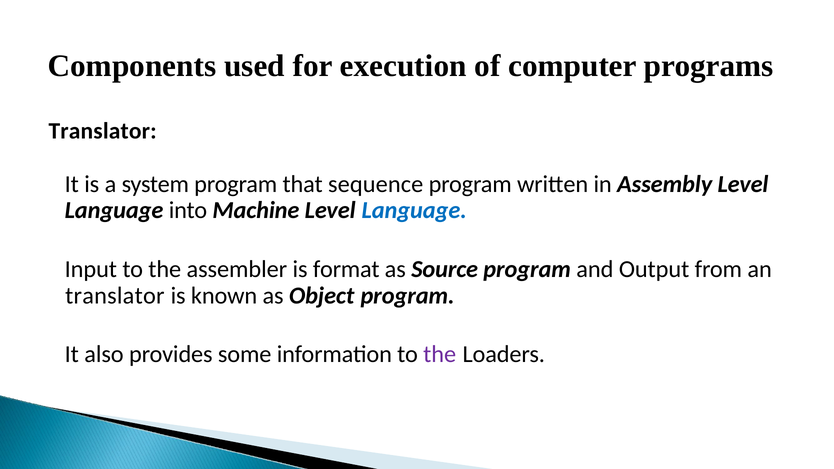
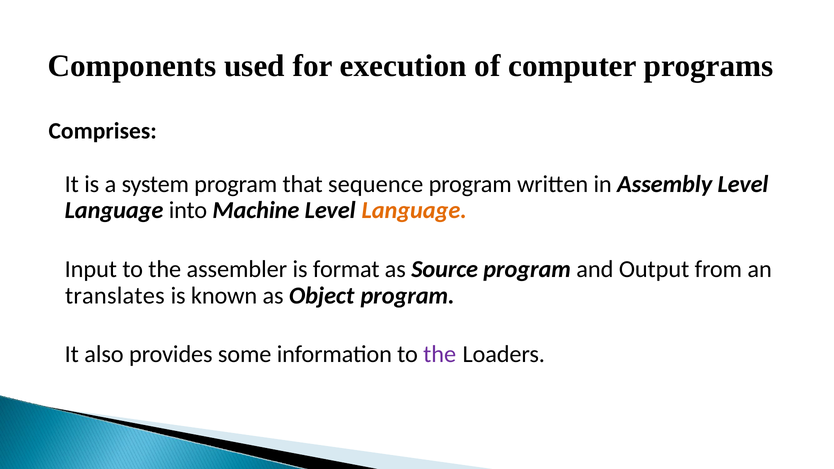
Translator at (103, 131): Translator -> Comprises
Language at (414, 210) colour: blue -> orange
translator at (115, 296): translator -> translates
